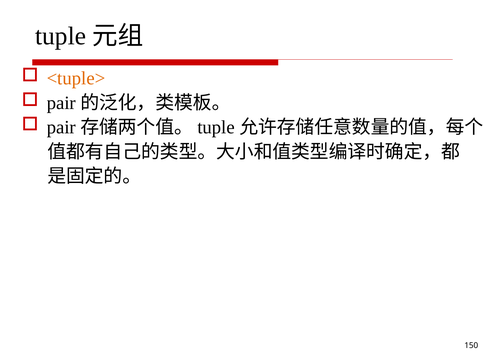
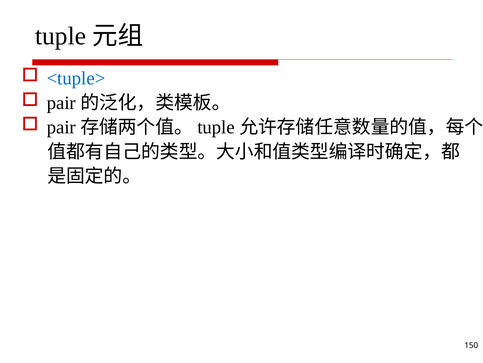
<tuple> colour: orange -> blue
